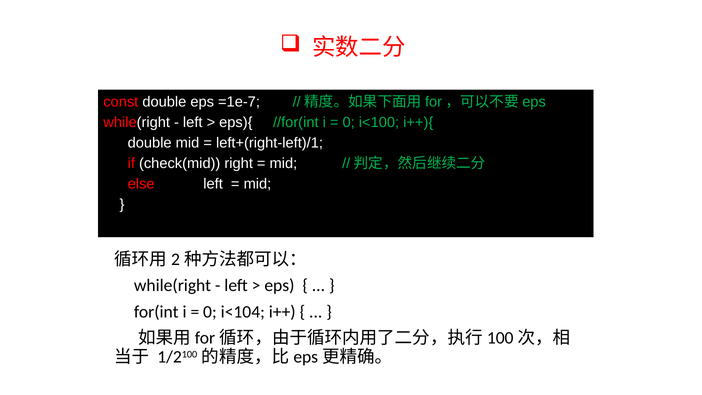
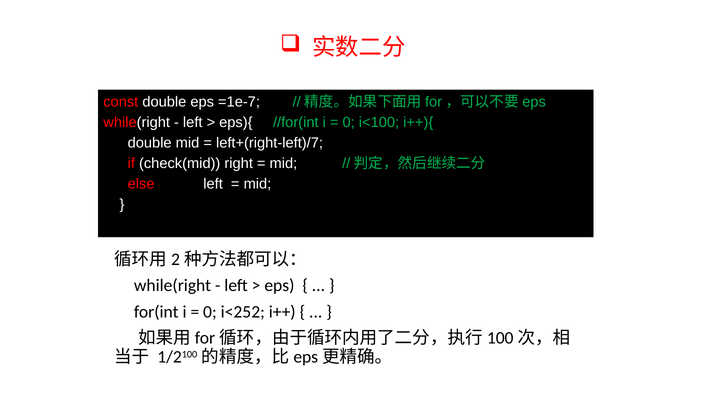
left+(right-left)/1: left+(right-left)/1 -> left+(right-left)/7
i<104: i<104 -> i<252
